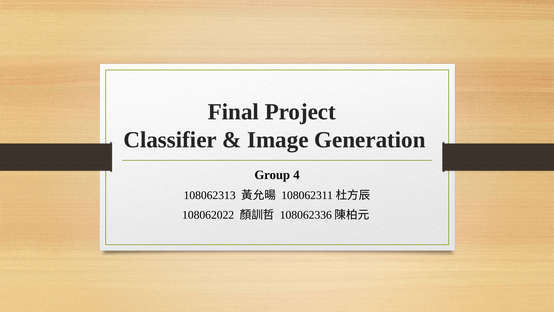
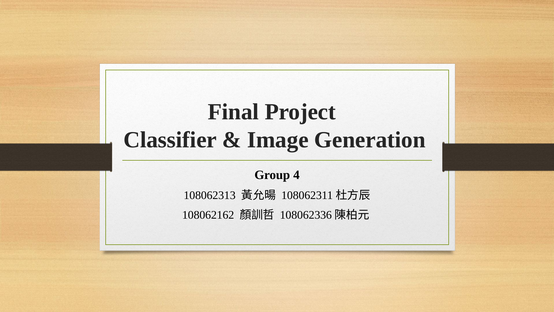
108062022: 108062022 -> 108062162
